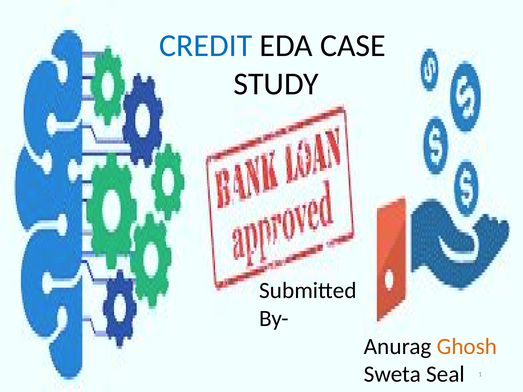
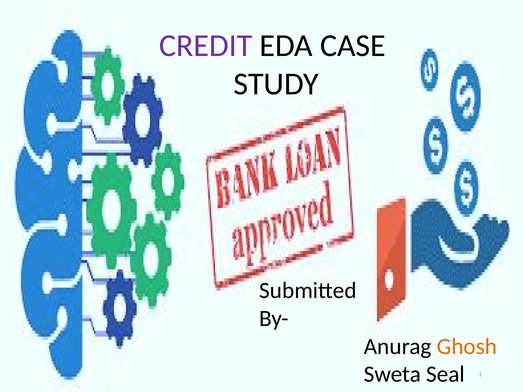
CREDIT colour: blue -> purple
